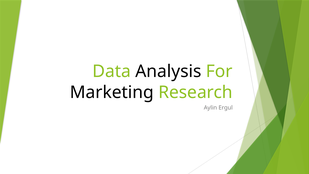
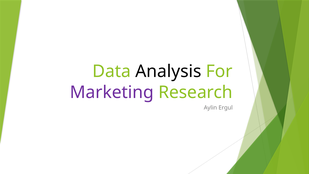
Marketing colour: black -> purple
